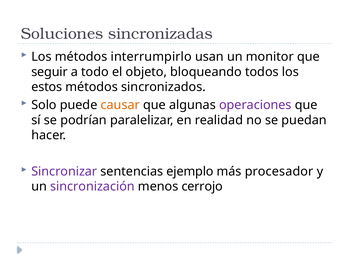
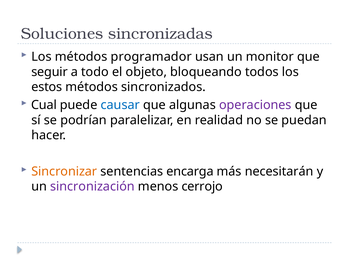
interrumpirlo: interrumpirlo -> programador
Solo: Solo -> Cual
causar colour: orange -> blue
Sincronizar colour: purple -> orange
ejemplo: ejemplo -> encarga
procesador: procesador -> necesitarán
